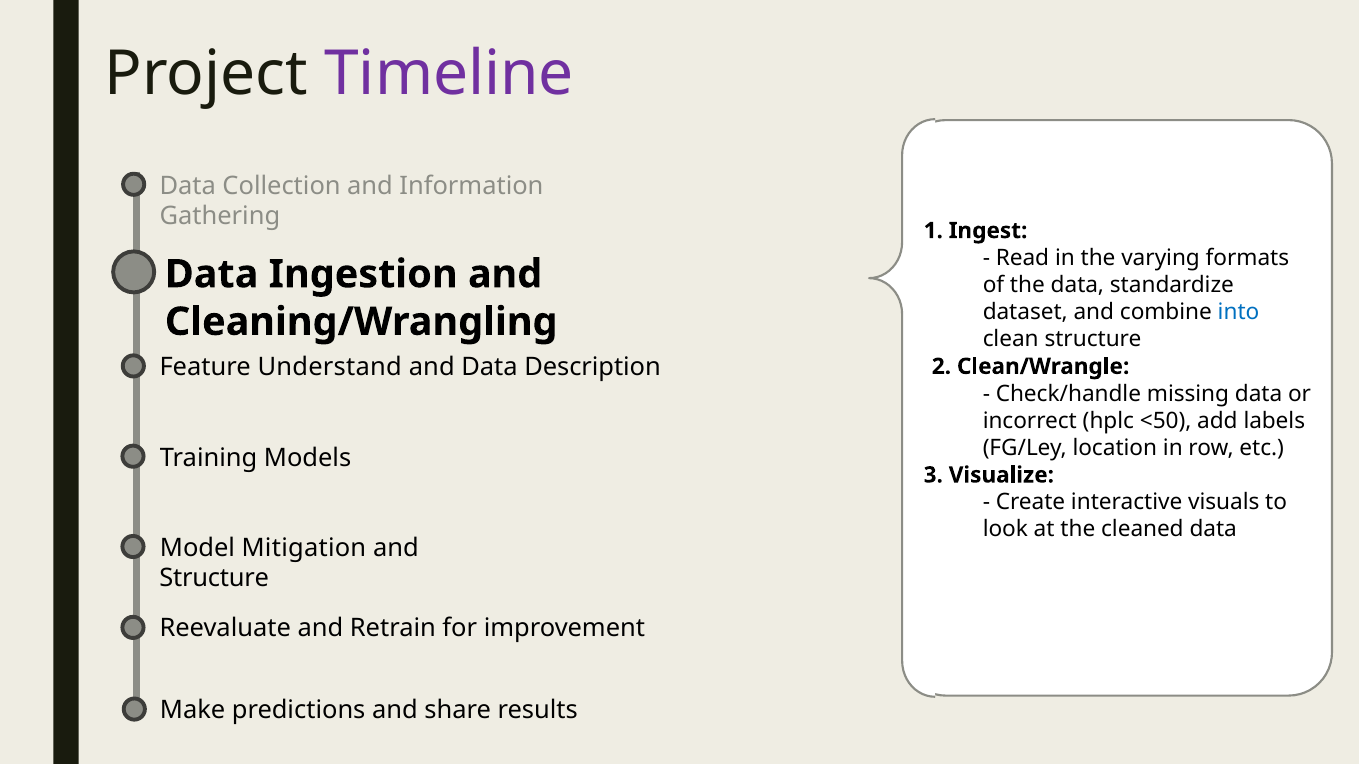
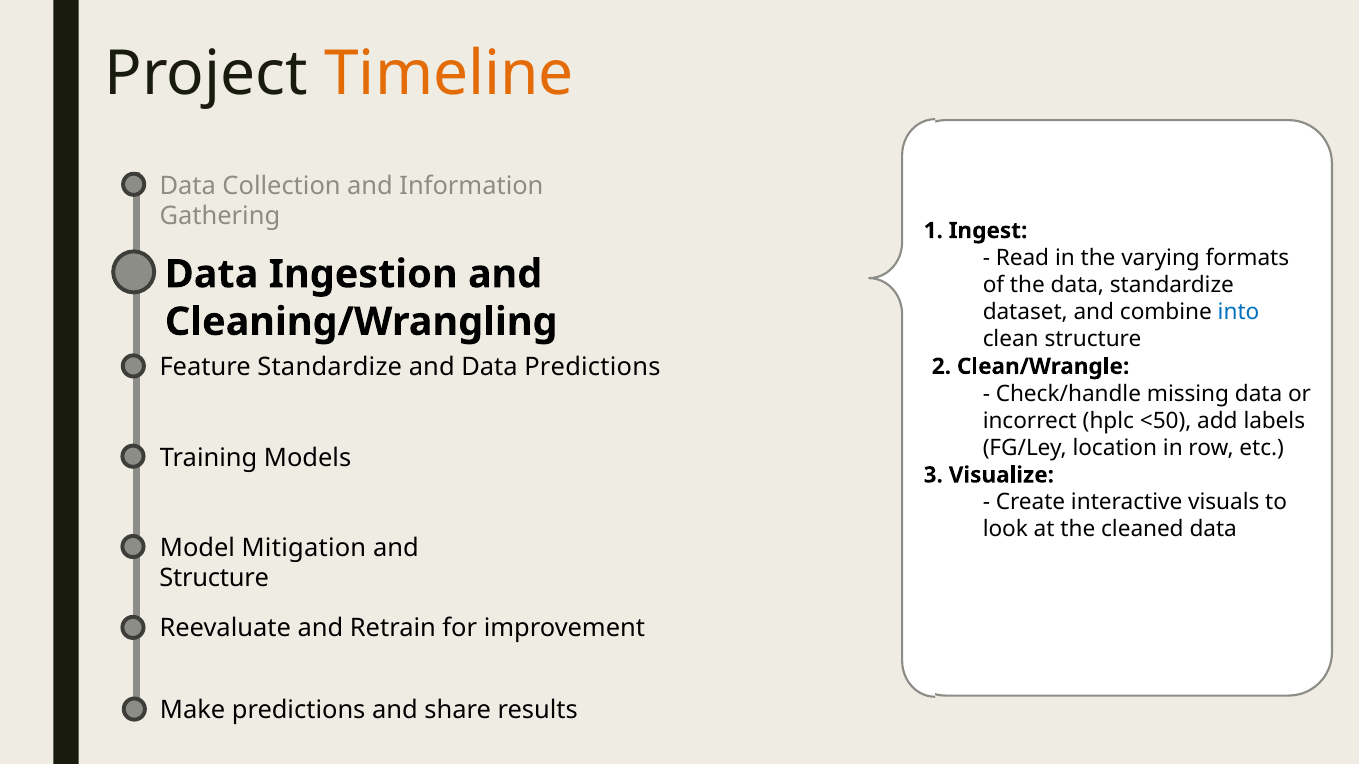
Timeline colour: purple -> orange
Feature Understand: Understand -> Standardize
Data Description: Description -> Predictions
